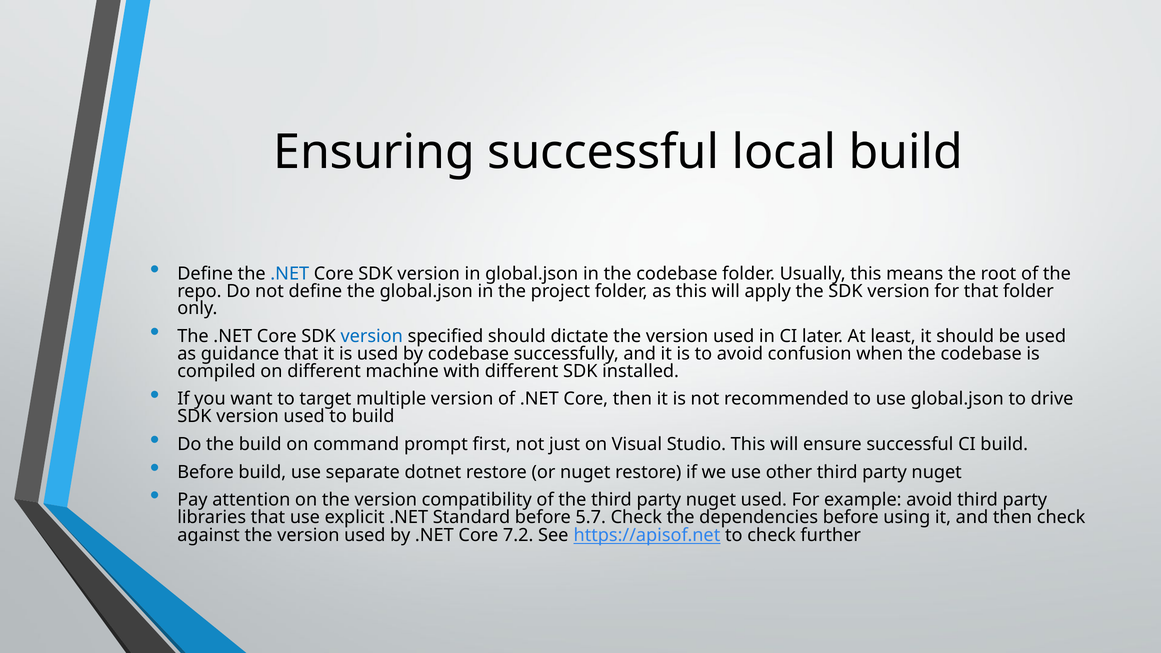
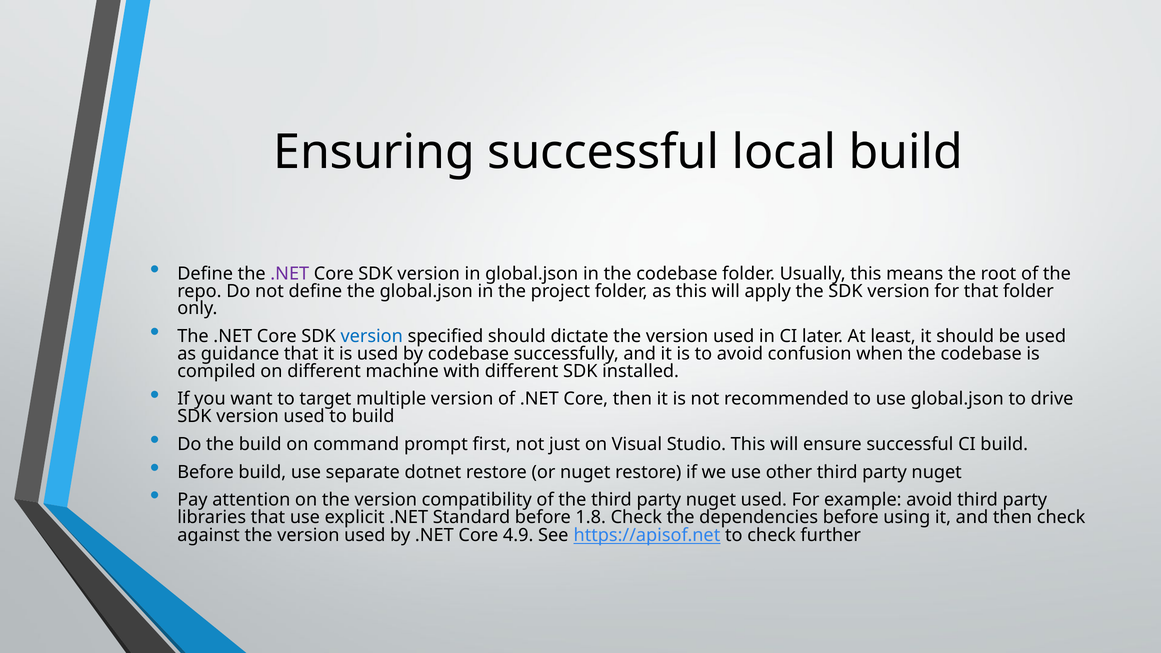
.NET at (290, 274) colour: blue -> purple
5.7: 5.7 -> 1.8
7.2: 7.2 -> 4.9
